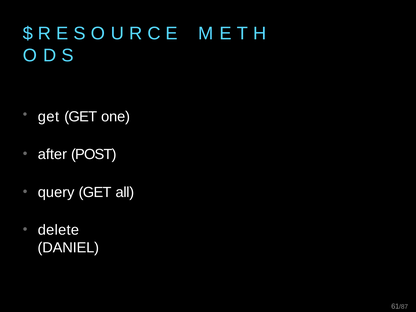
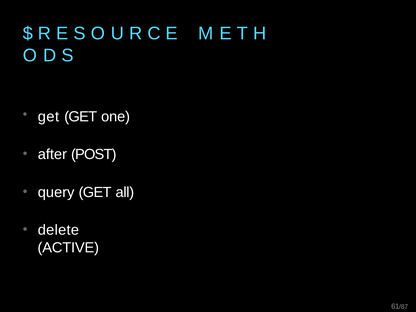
DANIEL: DANIEL -> ACTIVE
